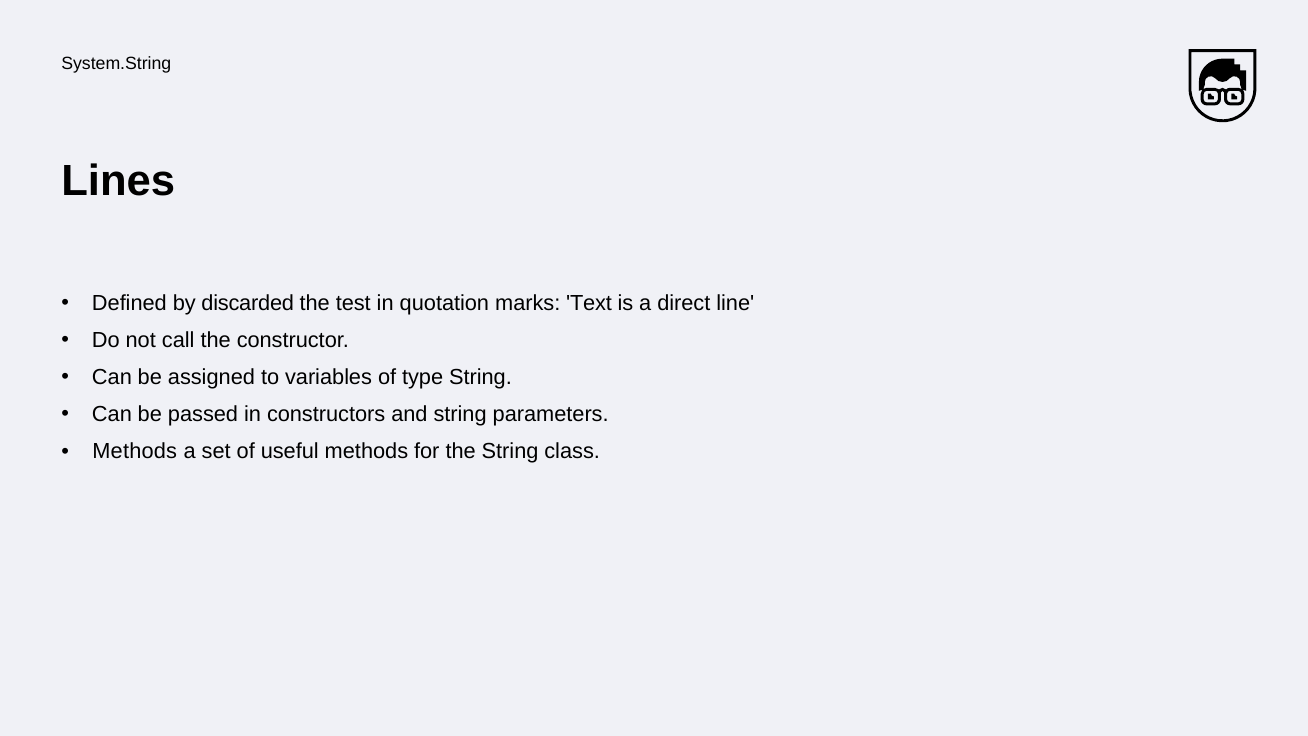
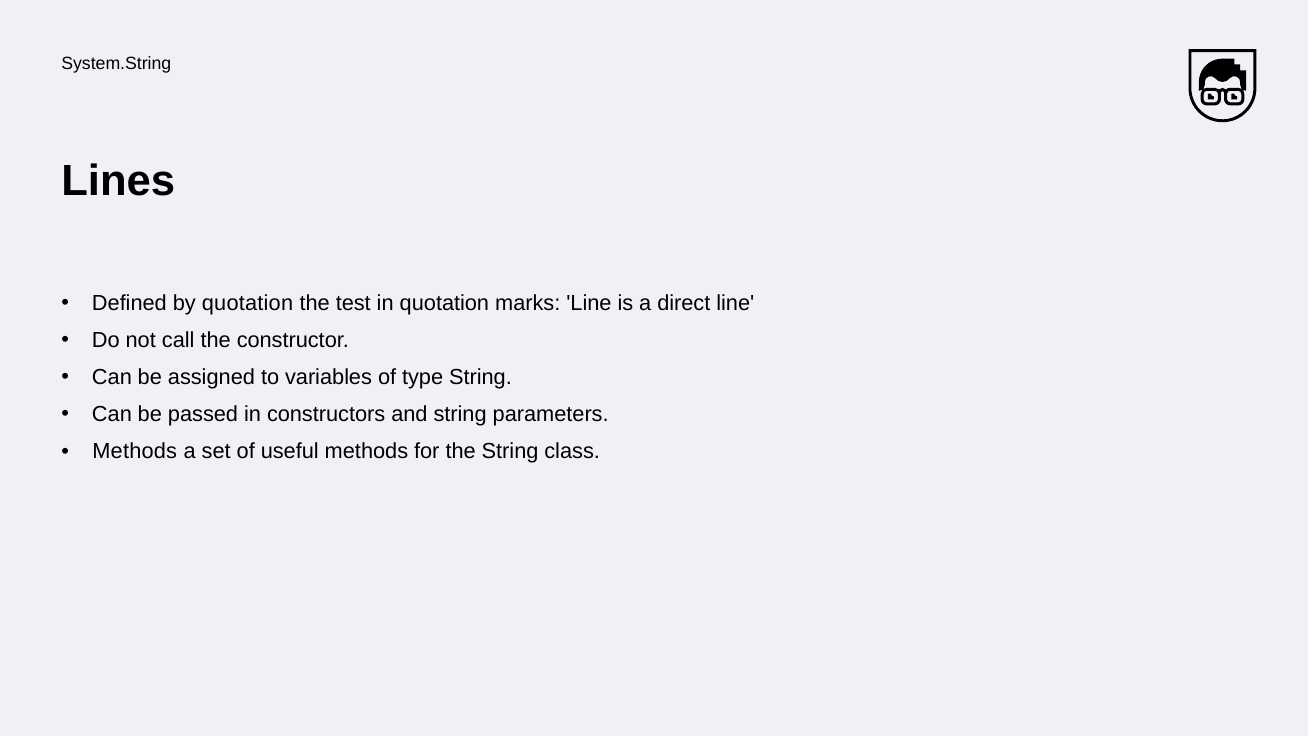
by discarded: discarded -> quotation
marks Text: Text -> Line
